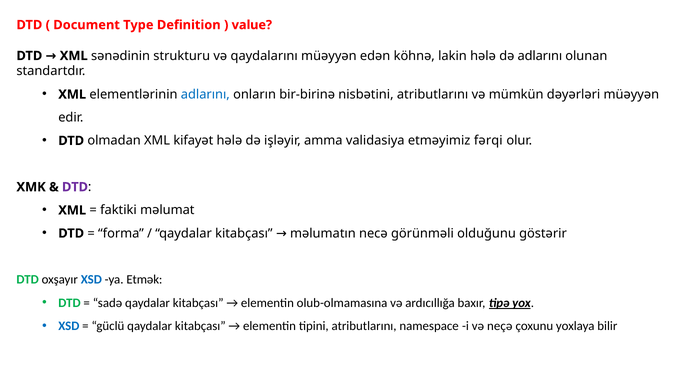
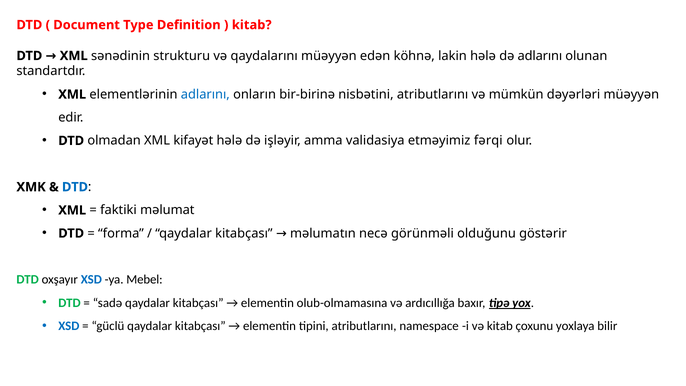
value at (252, 25): value -> kitab
DTD at (75, 187) colour: purple -> blue
Etmək: Etmək -> Mebel
və neçə: neçə -> kitab
